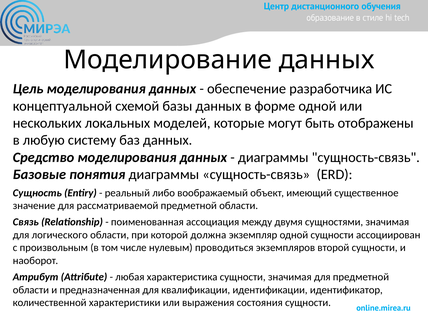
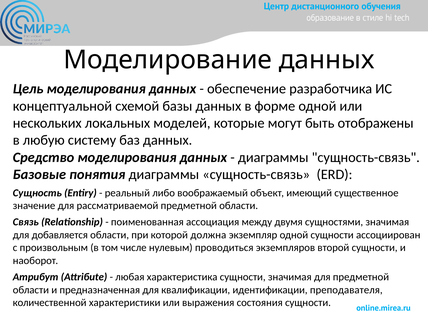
логического: логического -> добавляется
идентификатор: идентификатор -> преподавателя
